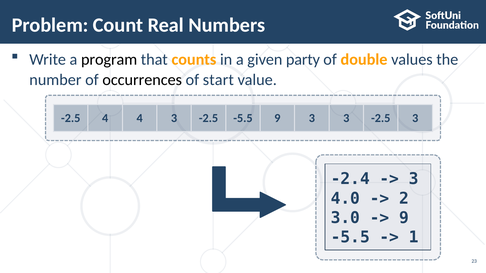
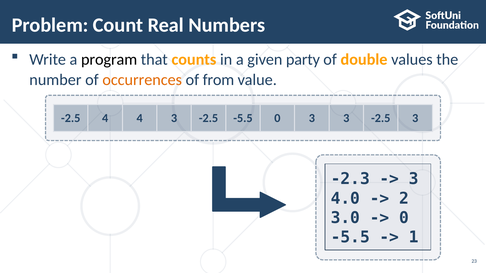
occurrences colour: black -> orange
start: start -> from
-5.5 9: 9 -> 0
-2.4: -2.4 -> -2.3
9 at (404, 218): 9 -> 0
